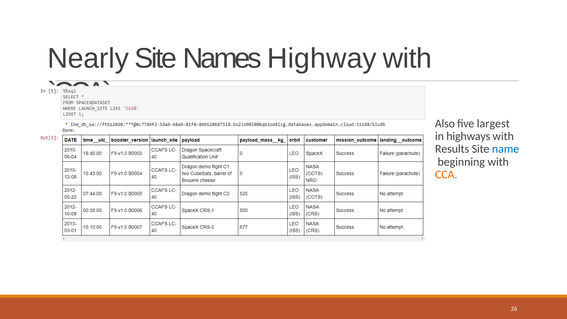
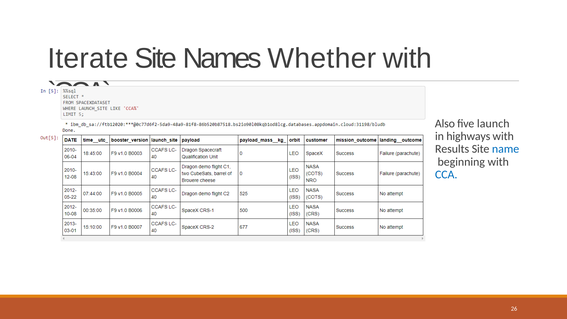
Nearly: Nearly -> Iterate
Highway: Highway -> Whether
largest: largest -> launch
CCA colour: orange -> blue
